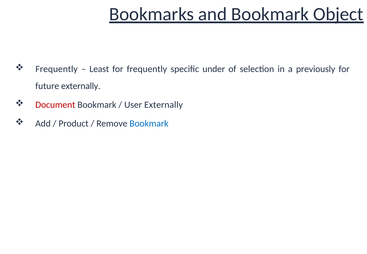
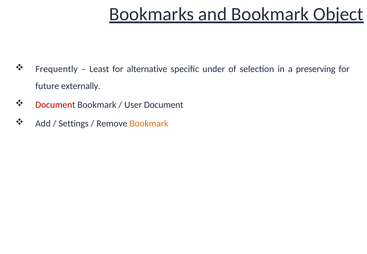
for frequently: frequently -> alternative
previously: previously -> preserving
User Externally: Externally -> Document
Product: Product -> Settings
Bookmark at (149, 124) colour: blue -> orange
